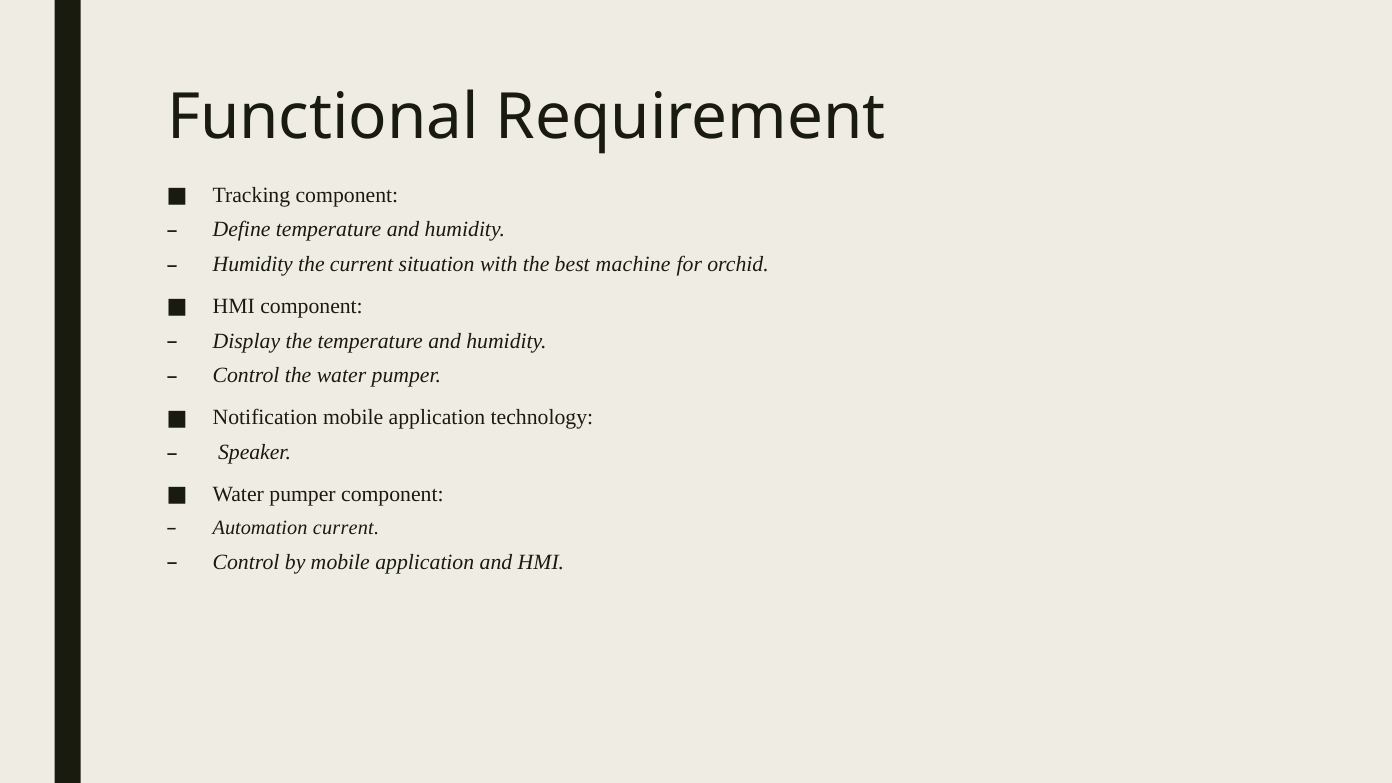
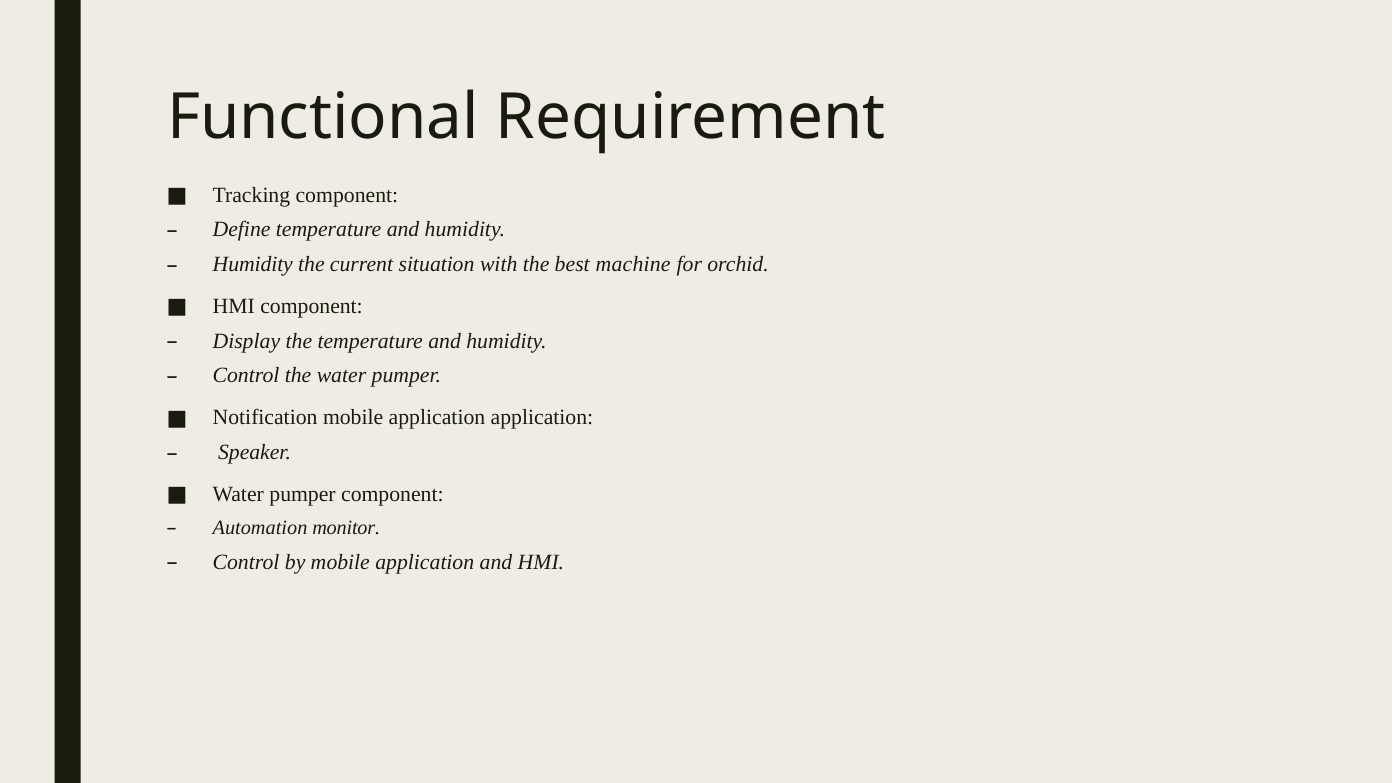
application technology: technology -> application
Automation current: current -> monitor
